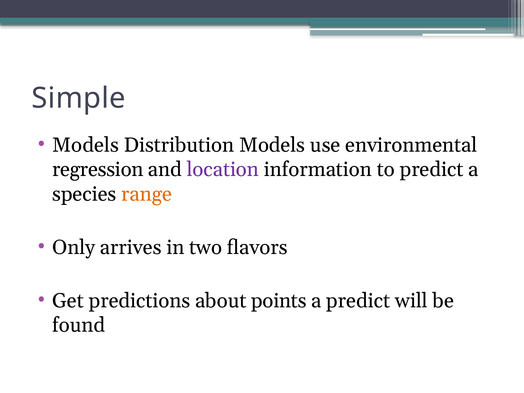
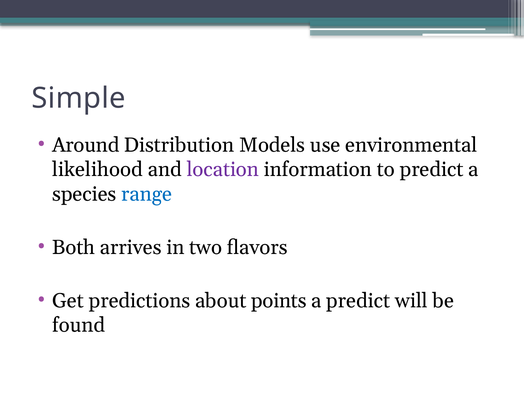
Models at (86, 145): Models -> Around
regression: regression -> likelihood
range colour: orange -> blue
Only: Only -> Both
